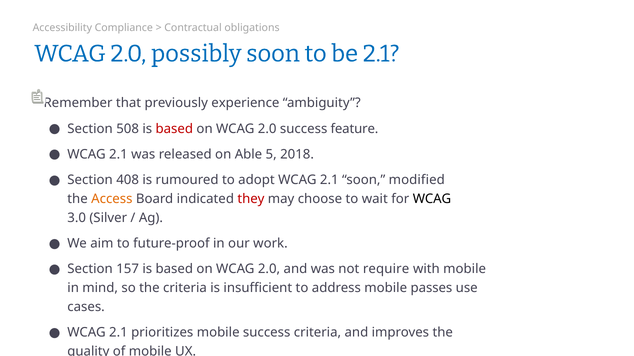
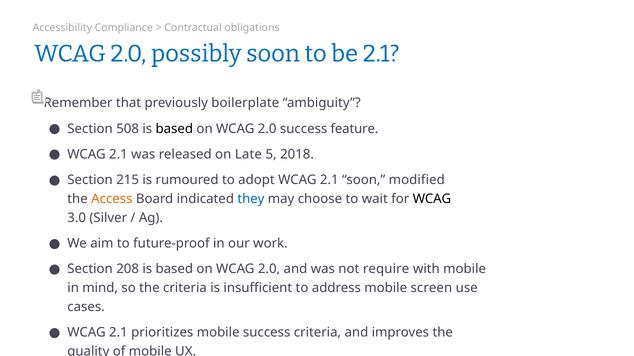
experience: experience -> boilerplate
based at (174, 129) colour: red -> black
Able: Able -> Late
408: 408 -> 215
they colour: red -> blue
157: 157 -> 208
passes: passes -> screen
